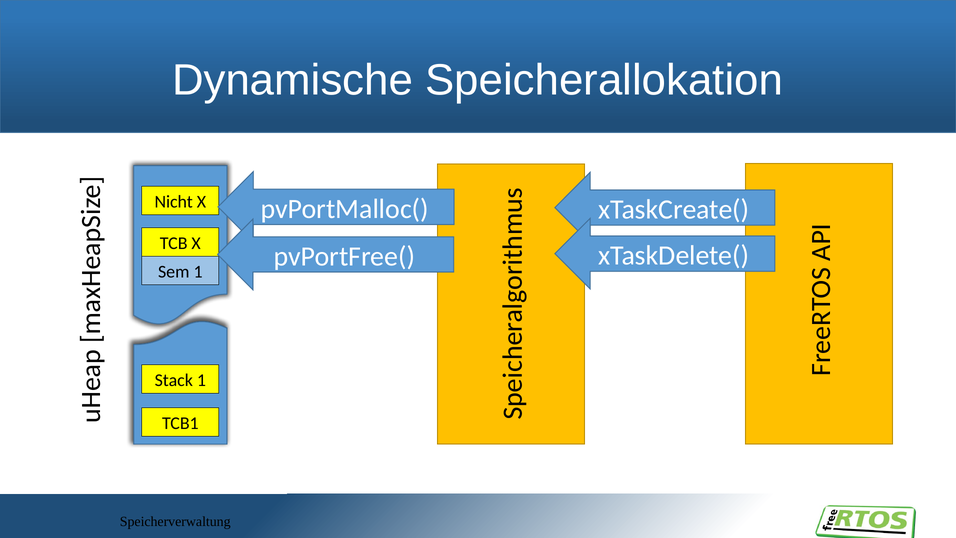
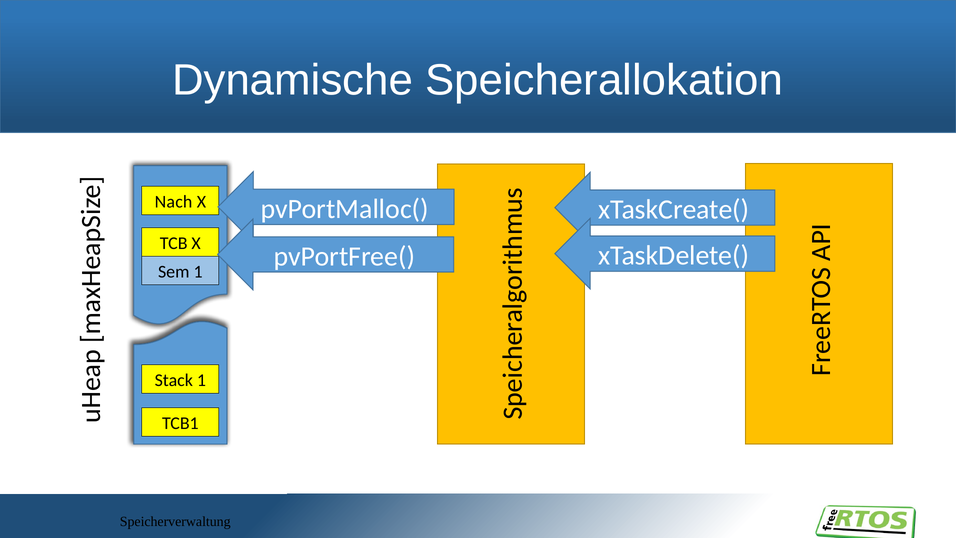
Nicht: Nicht -> Nach
